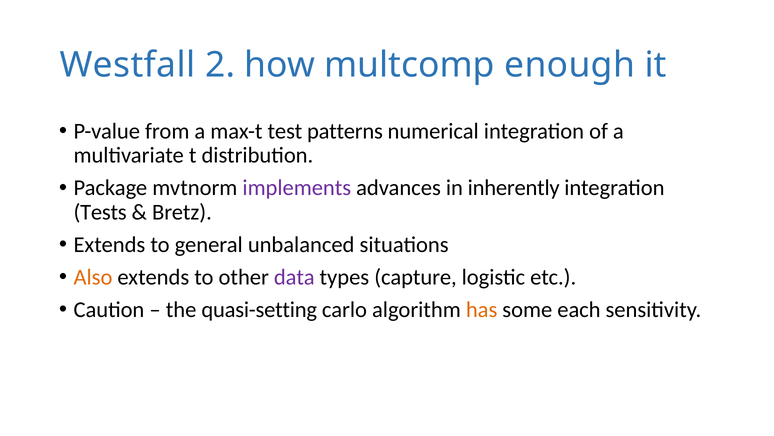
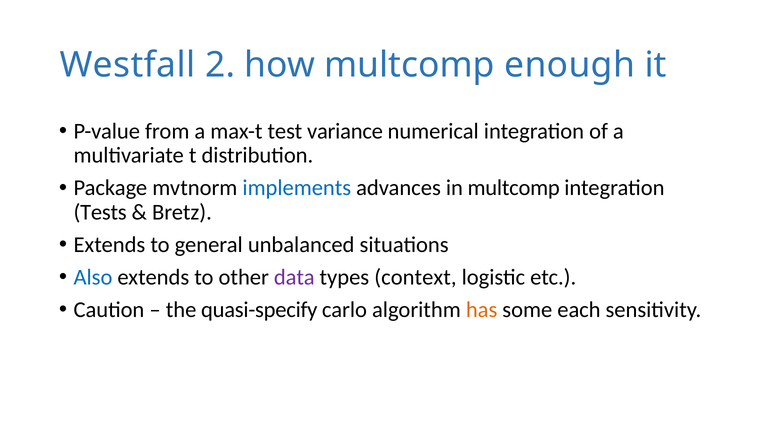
patterns: patterns -> variance
implements colour: purple -> blue
in inherently: inherently -> multcomp
Also colour: orange -> blue
capture: capture -> context
quasi-setting: quasi-setting -> quasi-specify
